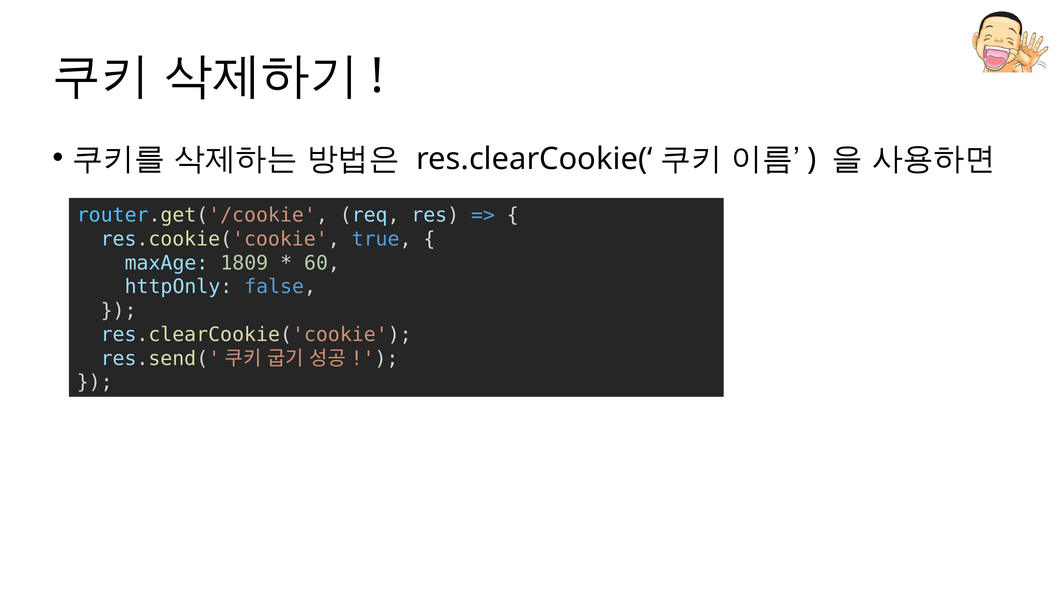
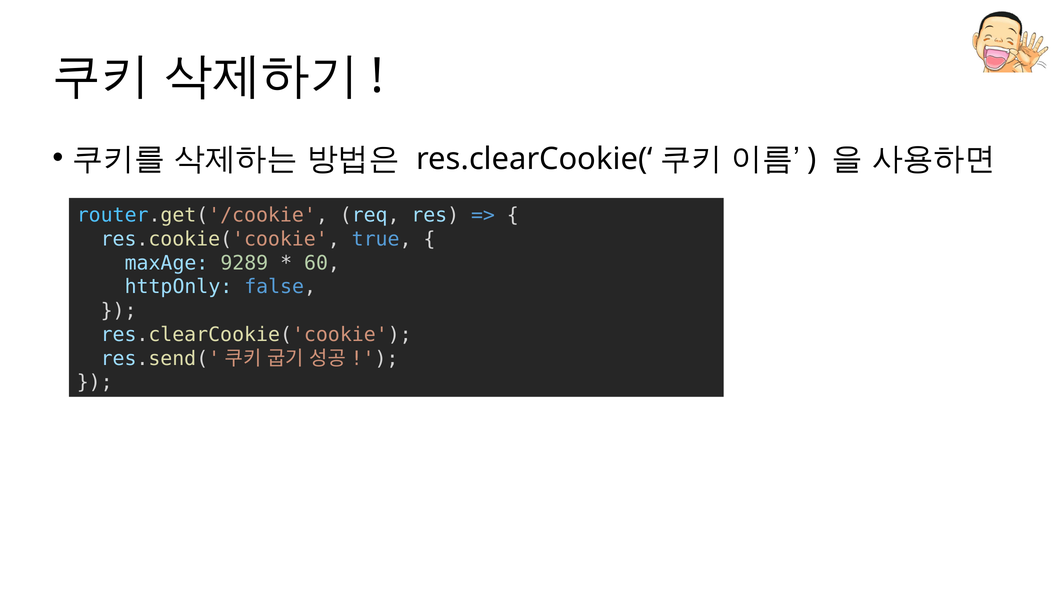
1809: 1809 -> 9289
